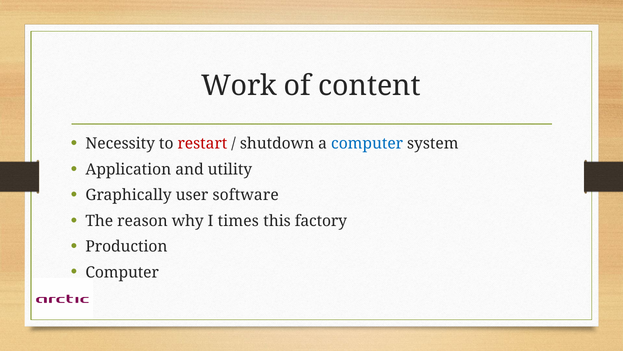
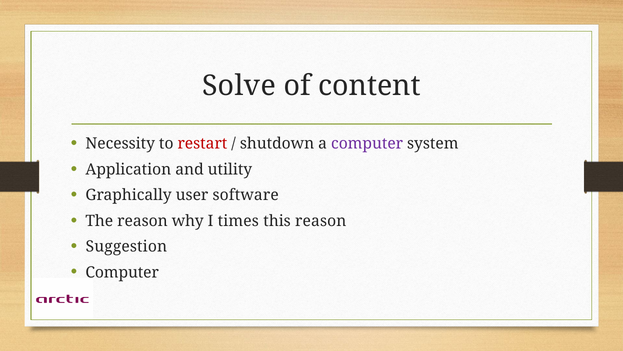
Work: Work -> Solve
computer at (367, 143) colour: blue -> purple
this factory: factory -> reason
Production: Production -> Suggestion
